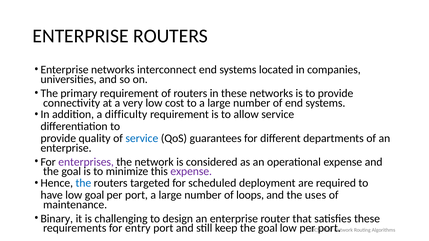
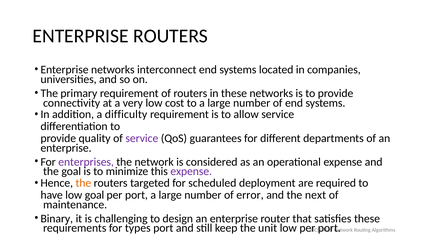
service at (142, 138) colour: blue -> purple
the at (83, 183) colour: blue -> orange
loops: loops -> error
uses: uses -> next
entry: entry -> types
keep the goal: goal -> unit
